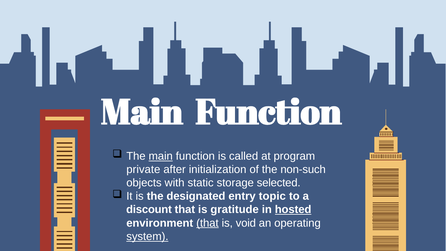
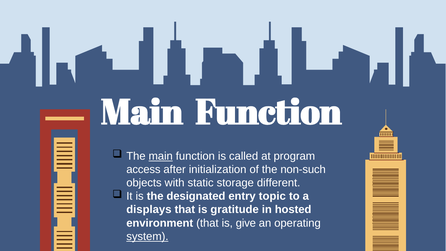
private: private -> access
selected: selected -> different
discount: discount -> displays
hosted underline: present -> none
that at (207, 223) underline: present -> none
void: void -> give
